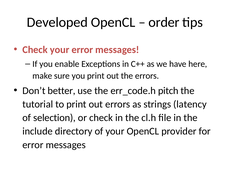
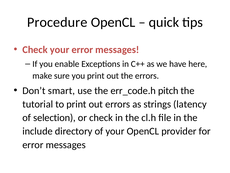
Developed: Developed -> Procedure
order: order -> quick
better: better -> smart
